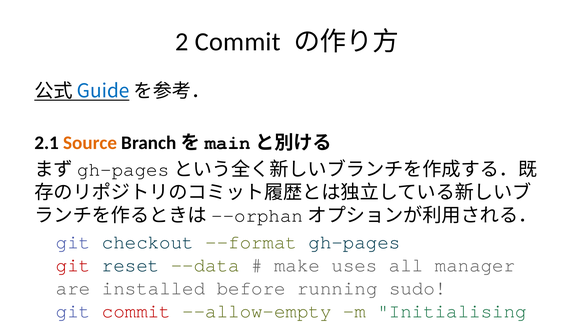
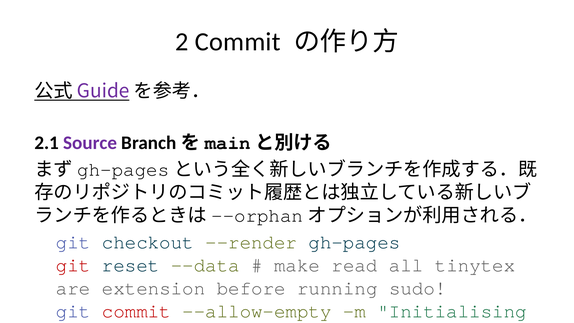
Guide colour: blue -> purple
Source colour: orange -> purple
--format: --format -> --render
make uses: uses -> read
all manager: manager -> tinytex
installed: installed -> extension
